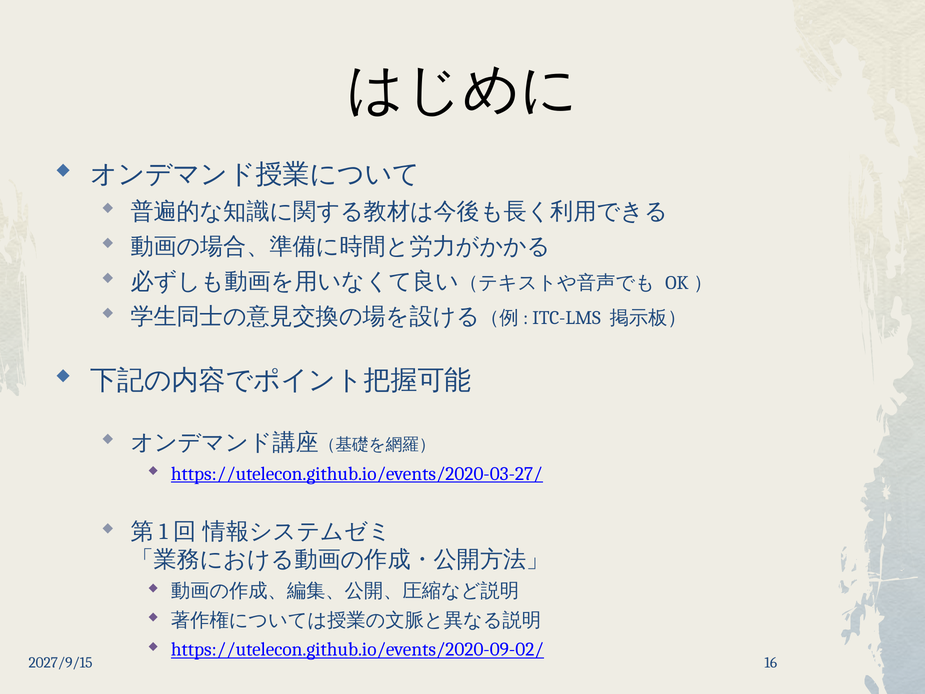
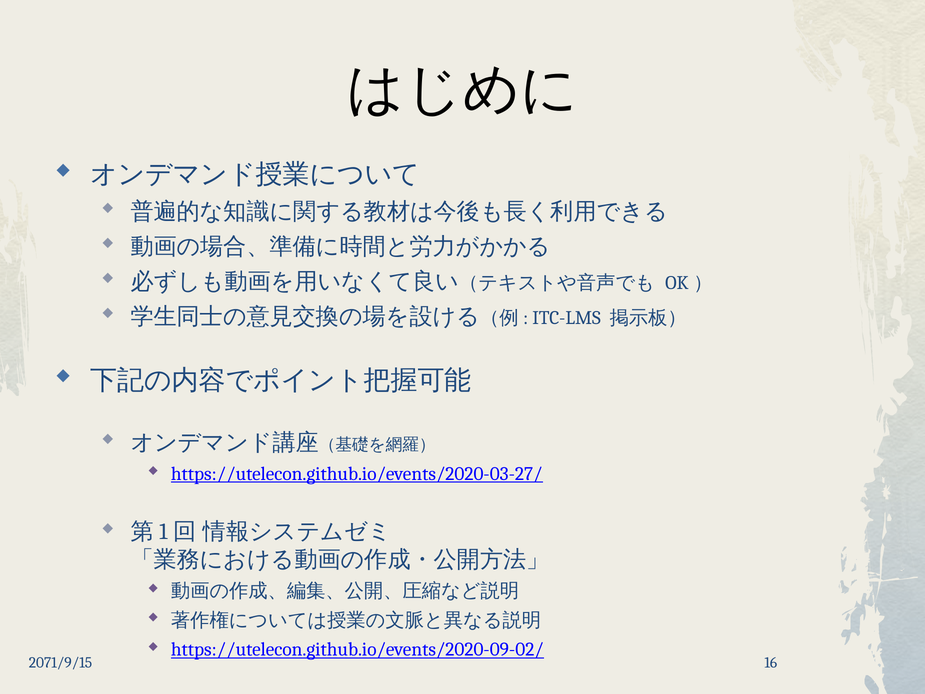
2027/9/15: 2027/9/15 -> 2071/9/15
